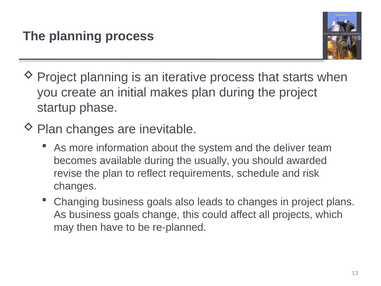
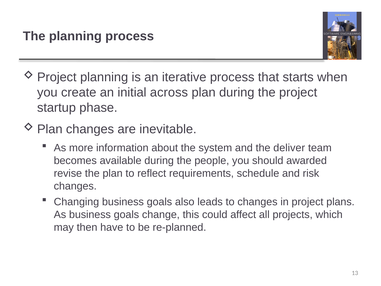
makes: makes -> across
usually: usually -> people
